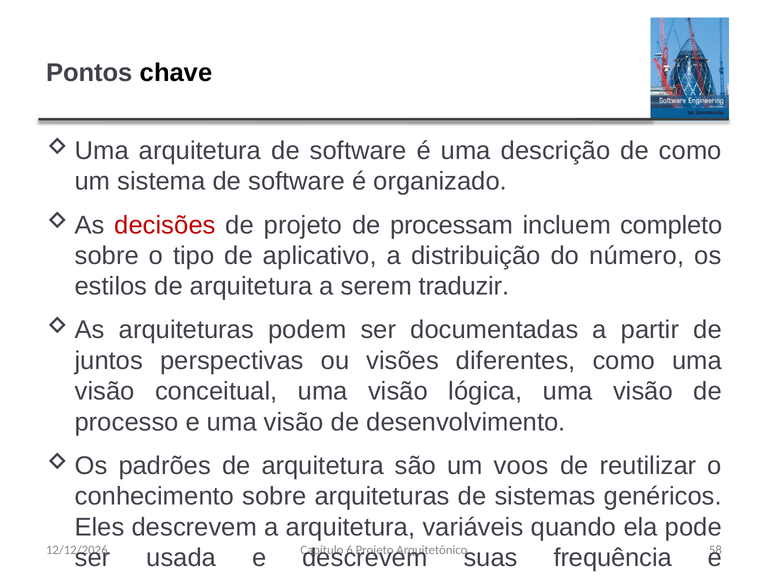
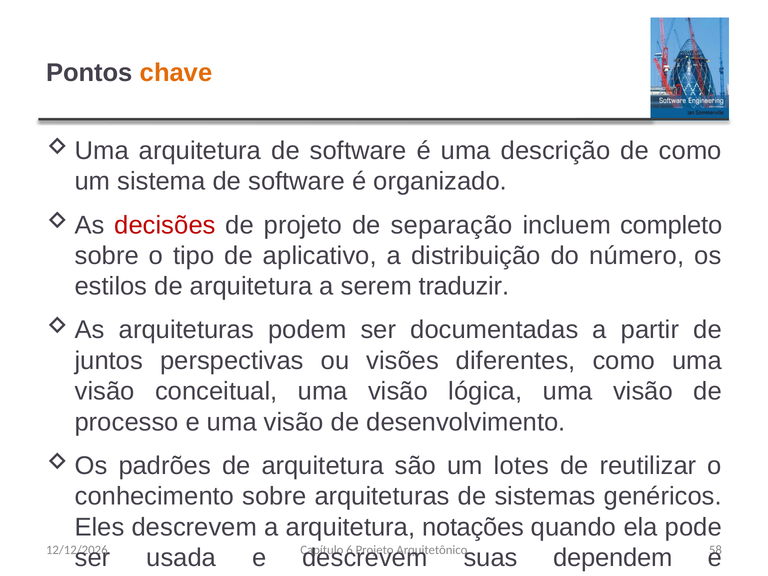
chave colour: black -> orange
processam: processam -> separação
voos: voos -> lotes
variáveis: variáveis -> notações
frequência: frequência -> dependem
